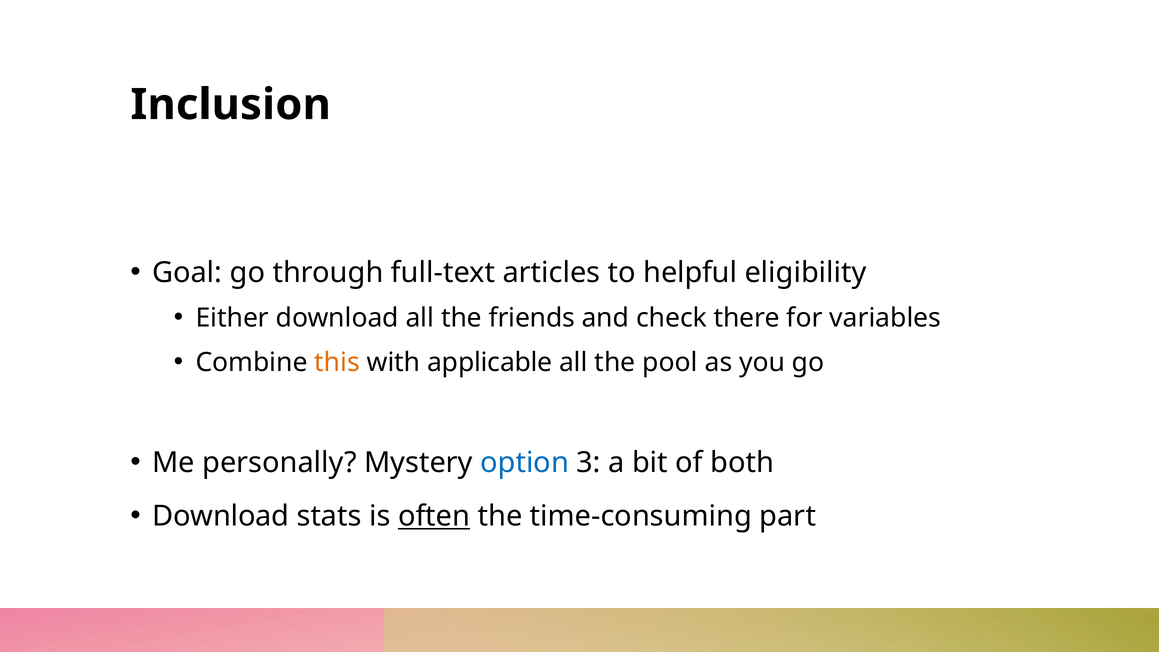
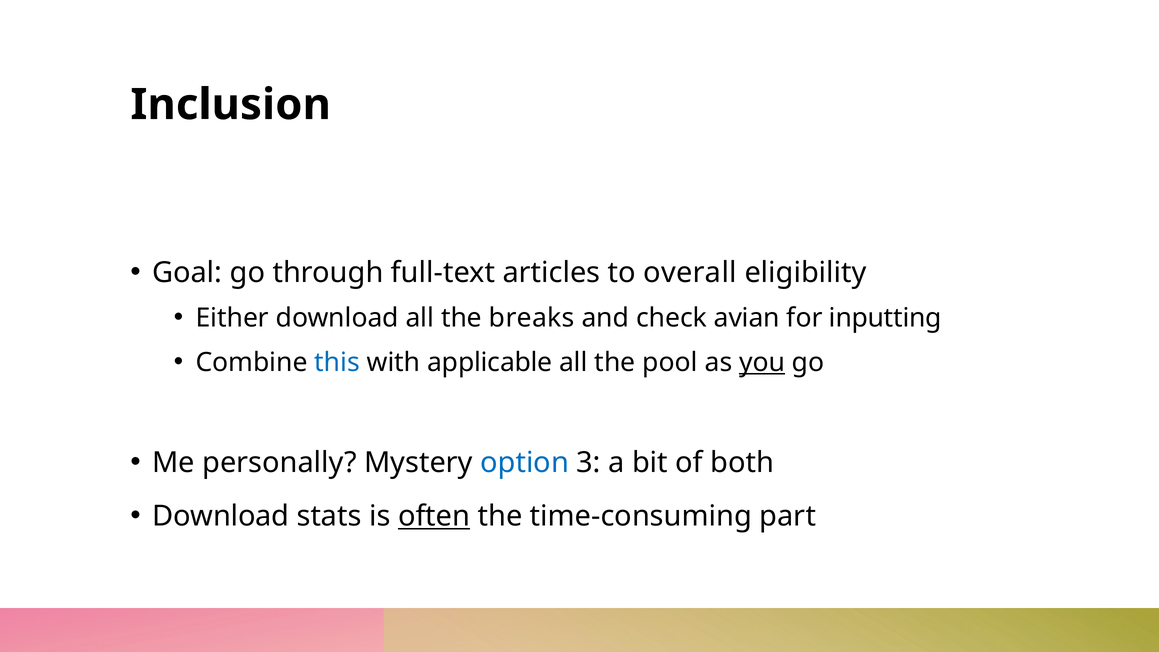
helpful: helpful -> overall
friends: friends -> breaks
there: there -> avian
variables: variables -> inputting
this colour: orange -> blue
you underline: none -> present
